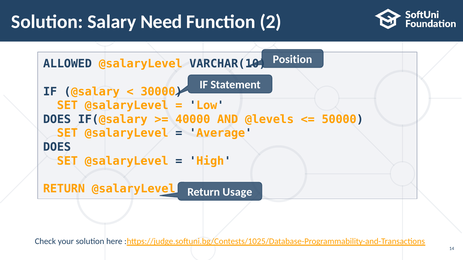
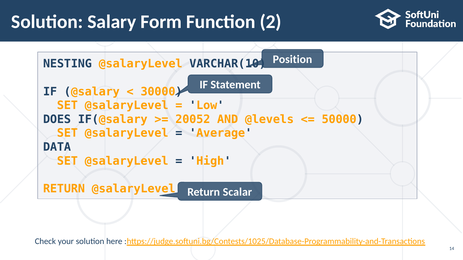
Need: Need -> Form
ALLOWED: ALLOWED -> NESTING
40000: 40000 -> 20052
DOES at (57, 147): DOES -> DATA
Usage: Usage -> Scalar
